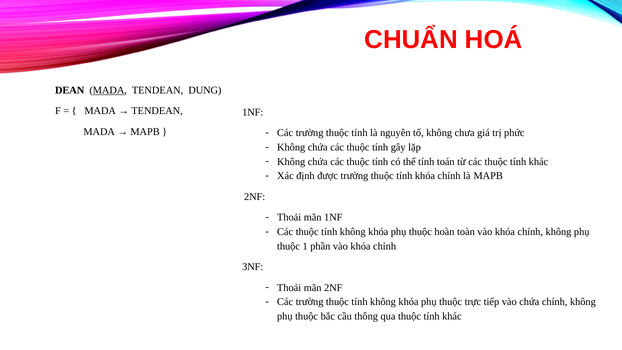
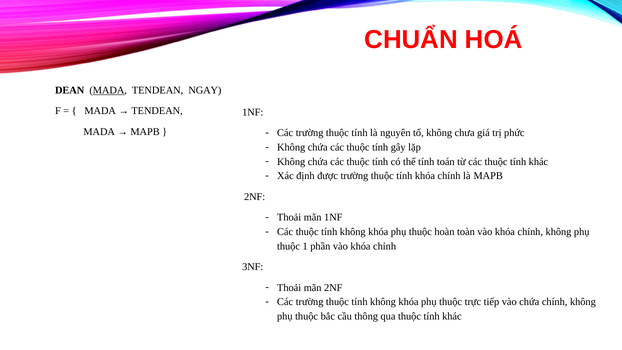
DUNG: DUNG -> NGAY
